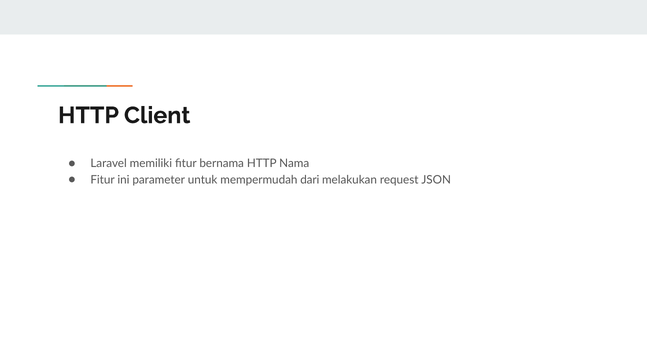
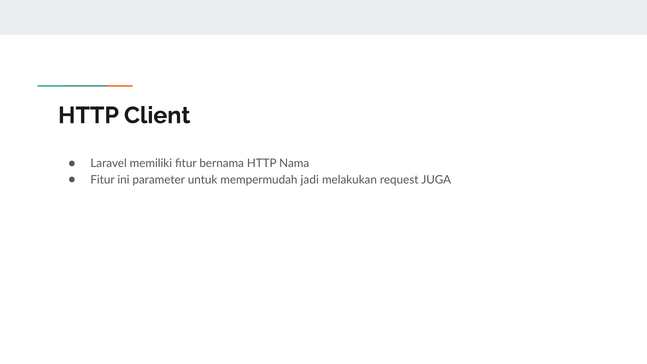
dari: dari -> jadi
JSON: JSON -> JUGA
